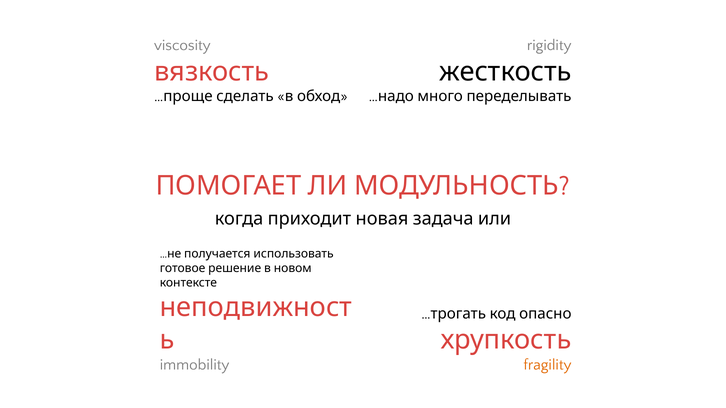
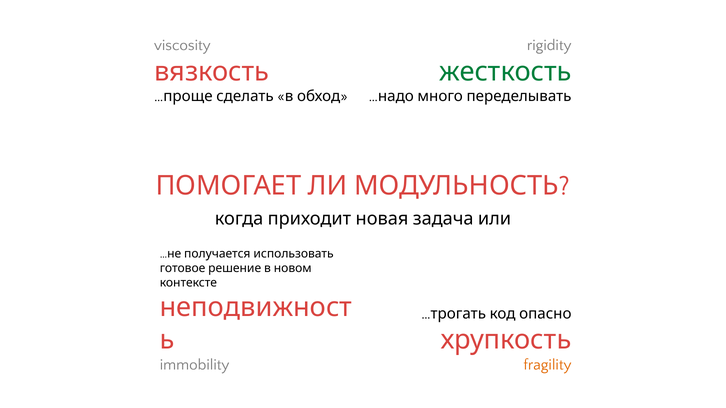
жесткость colour: black -> green
